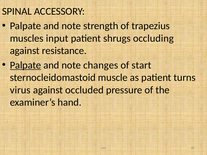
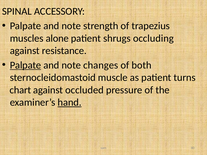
input: input -> alone
start: start -> both
virus: virus -> chart
hand underline: none -> present
